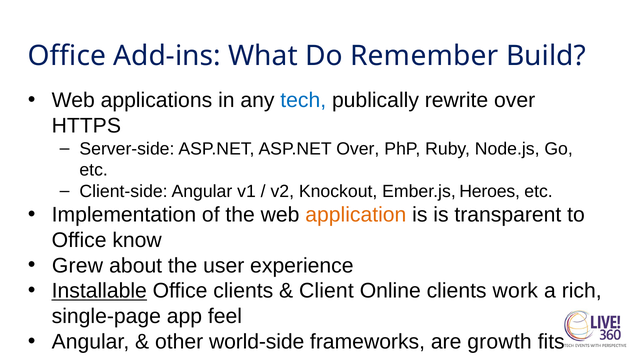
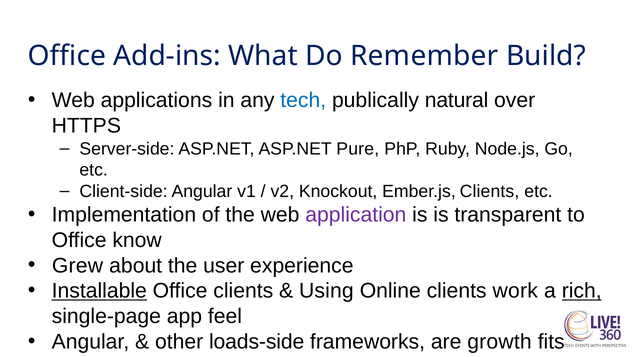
rewrite: rewrite -> natural
ASP.NET Over: Over -> Pure
Ember.js Heroes: Heroes -> Clients
application colour: orange -> purple
Client: Client -> Using
rich underline: none -> present
world-side: world-side -> loads-side
